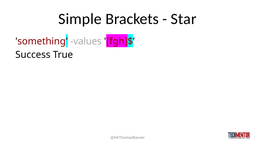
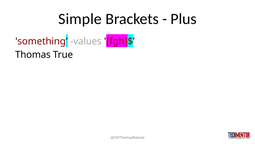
Star: Star -> Plus
Success: Success -> Thomas
